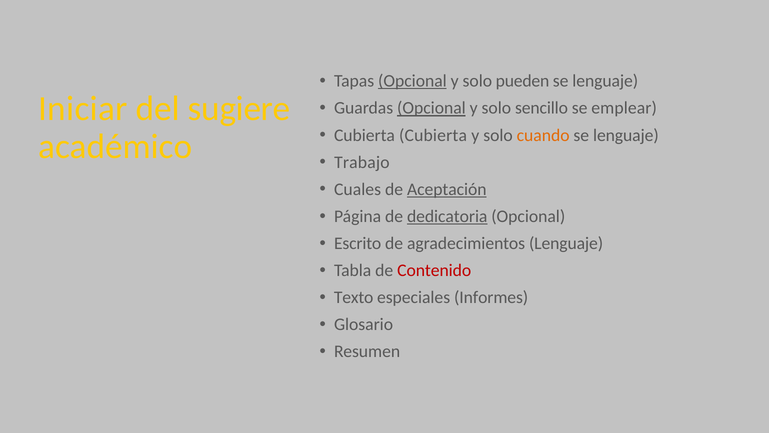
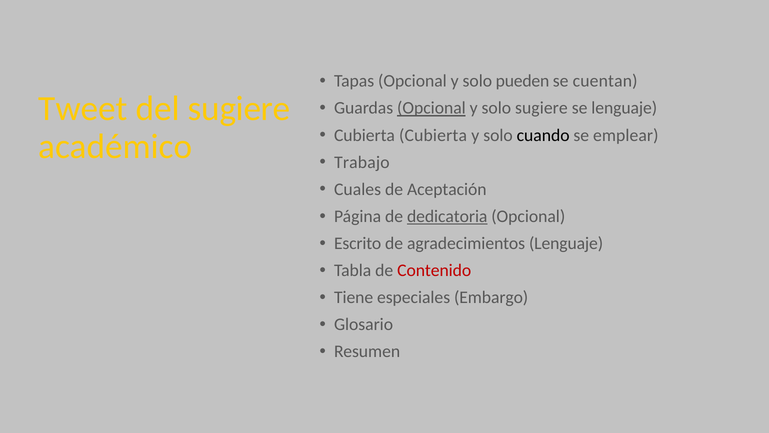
Opcional at (412, 81) underline: present -> none
lenguaje at (605, 81): lenguaje -> cuentan
Iniciar: Iniciar -> Tweet
solo sencillo: sencillo -> sugiere
se emplear: emplear -> lenguaje
cuando colour: orange -> black
lenguaje at (626, 135): lenguaje -> emplear
Aceptación underline: present -> none
Texto: Texto -> Tiene
Informes: Informes -> Embargo
